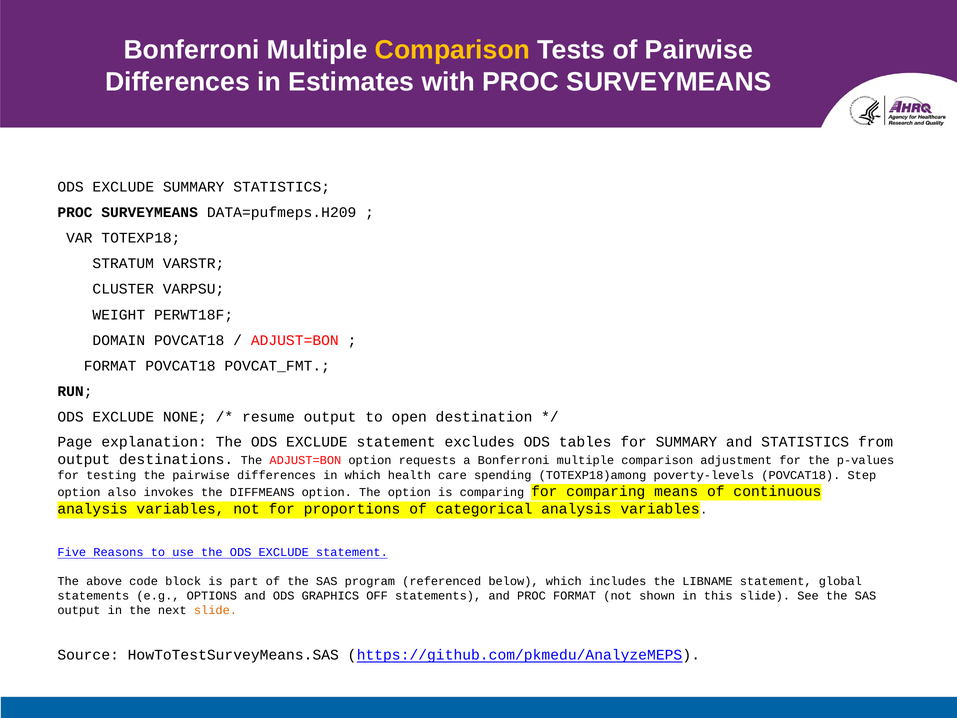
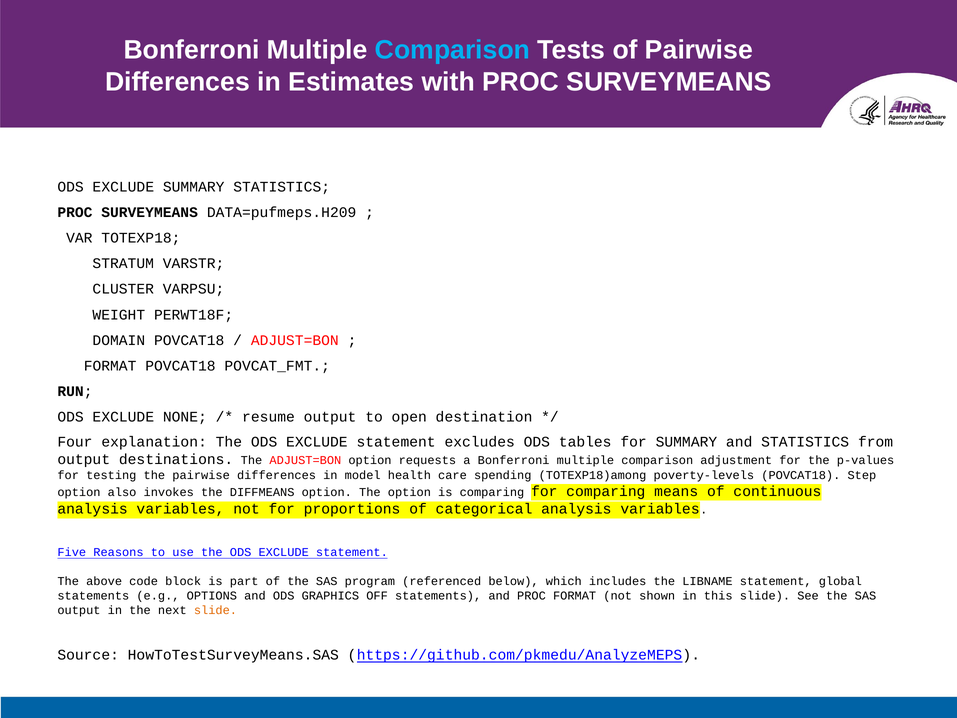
Comparison at (453, 50) colour: yellow -> light blue
Page: Page -> Four
in which: which -> model
